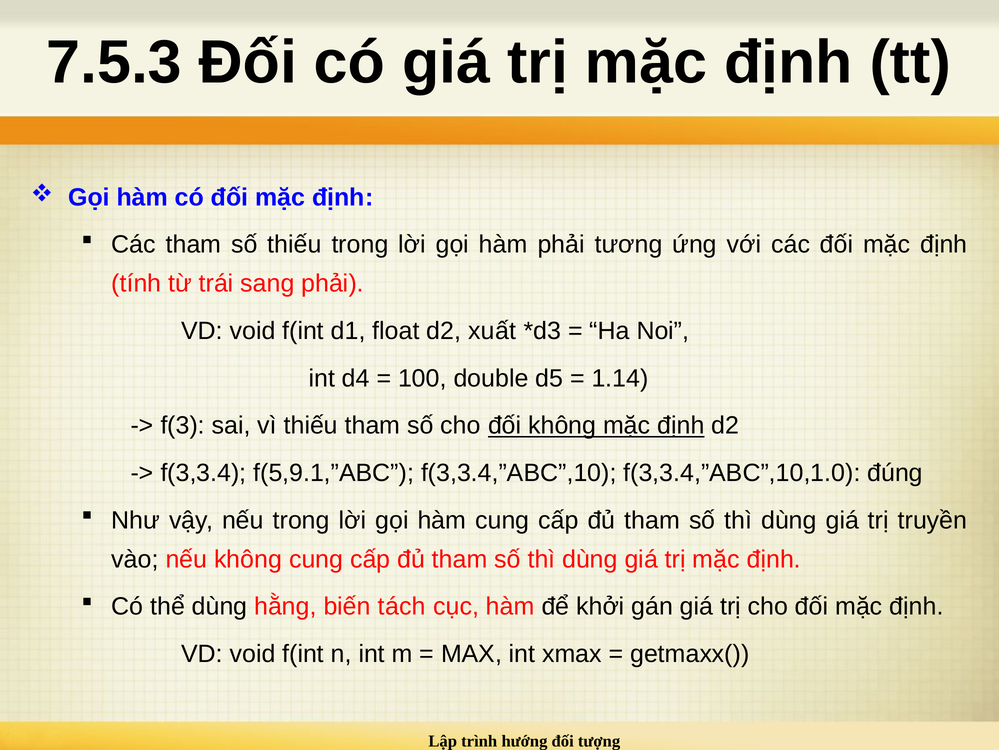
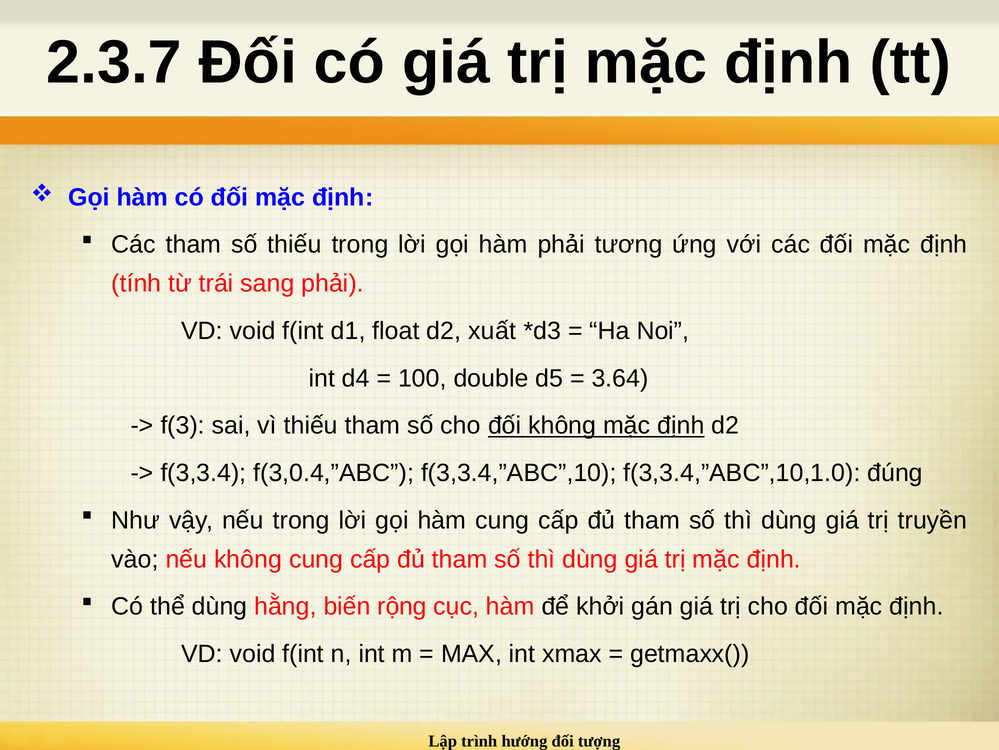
7.5.3: 7.5.3 -> 2.3.7
1.14: 1.14 -> 3.64
f(5,9.1,”ABC: f(5,9.1,”ABC -> f(3,0.4,”ABC
tách: tách -> rộng
